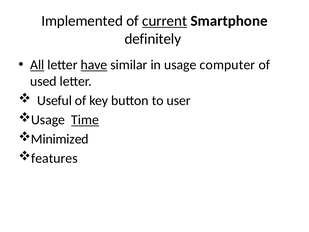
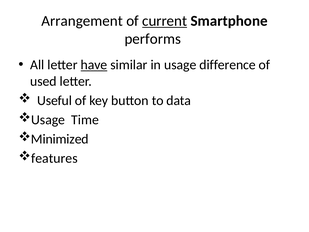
Implemented: Implemented -> Arrangement
definitely: definitely -> performs
All underline: present -> none
computer: computer -> difference
user: user -> data
Time underline: present -> none
